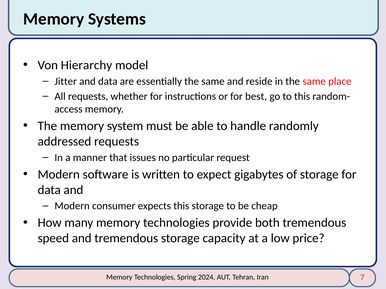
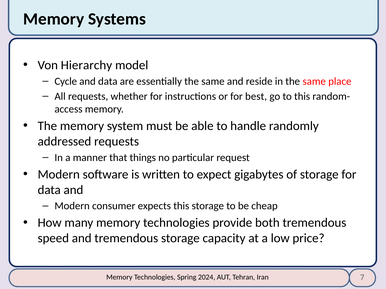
Jitter: Jitter -> Cycle
issues: issues -> things
